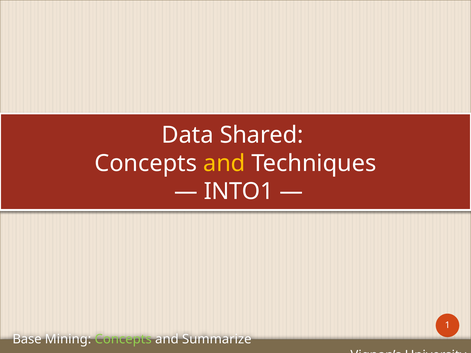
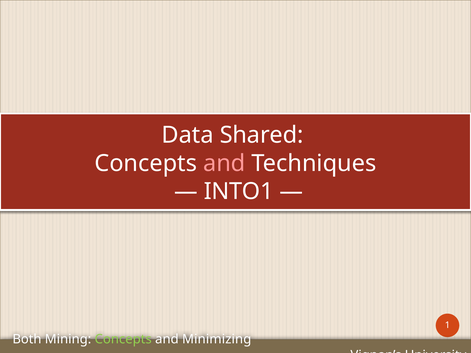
and at (224, 163) colour: yellow -> pink
Base: Base -> Both
Summarize: Summarize -> Minimizing
